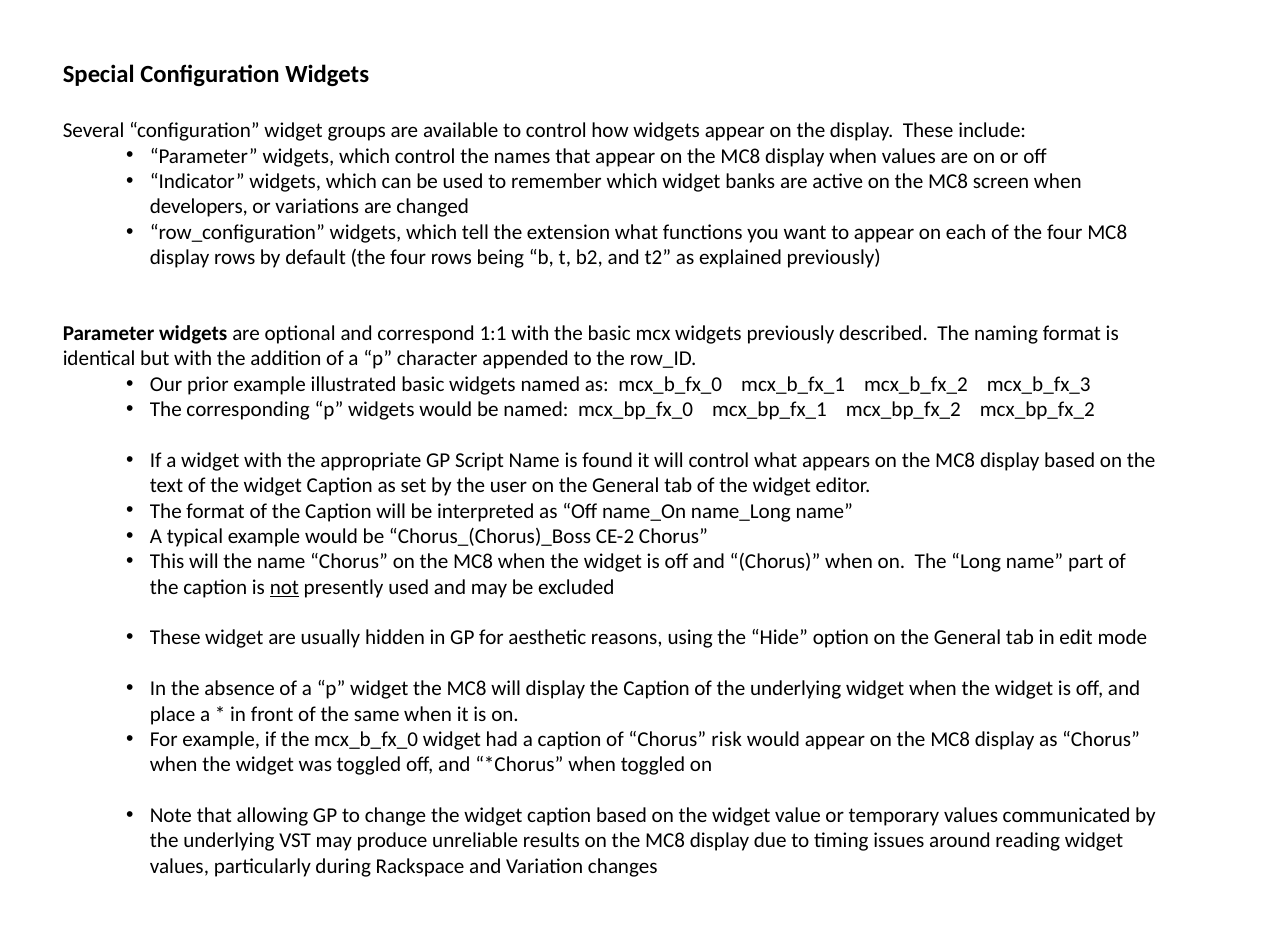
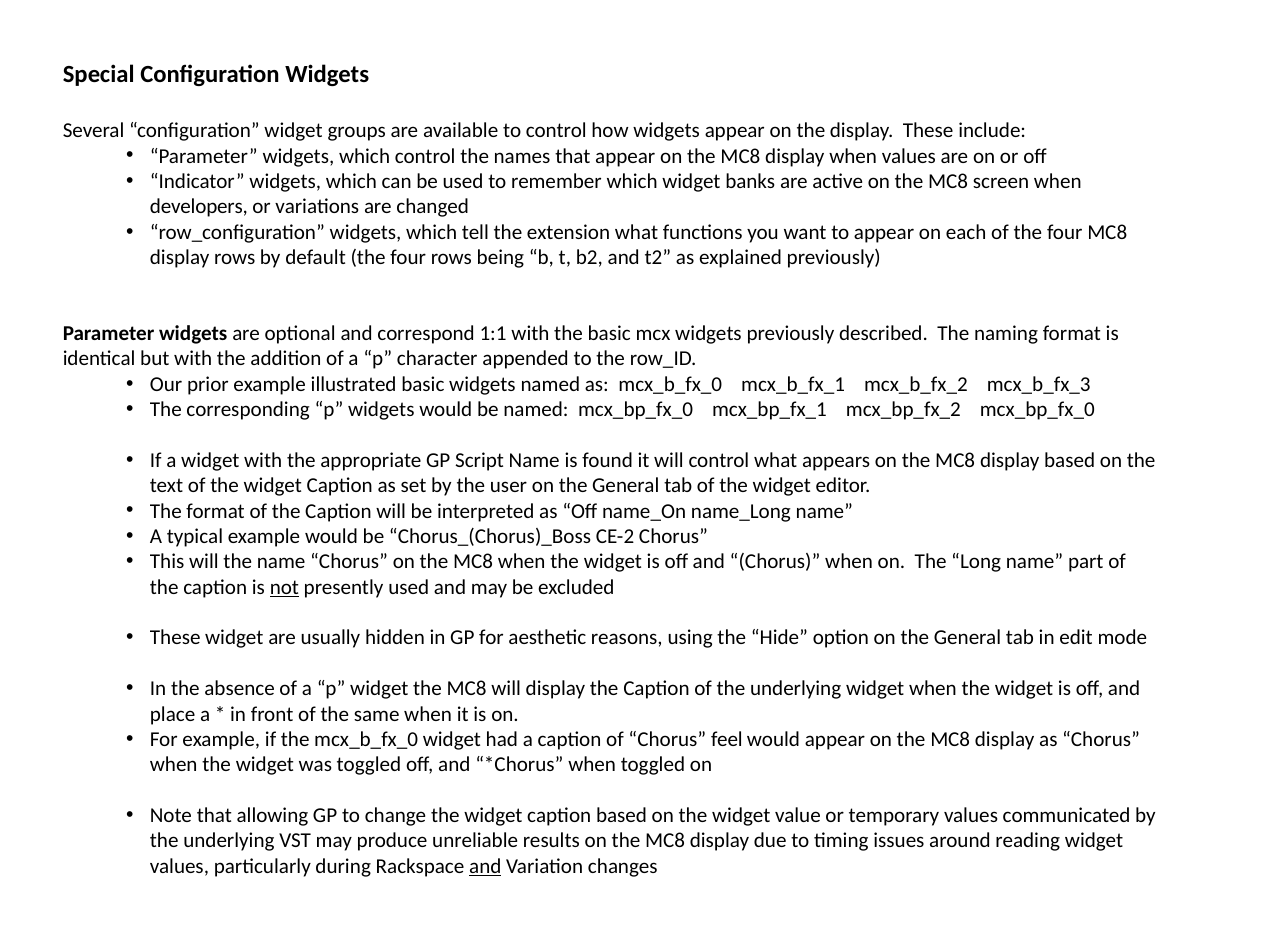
mcx_bp_fx_2 mcx_bp_fx_2: mcx_bp_fx_2 -> mcx_bp_fx_0
risk: risk -> feel
and at (485, 866) underline: none -> present
